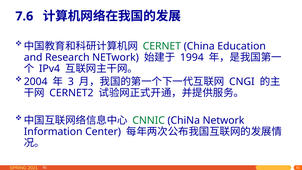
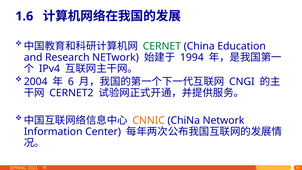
7.6: 7.6 -> 1.6
3: 3 -> 6
CNNIC colour: green -> orange
